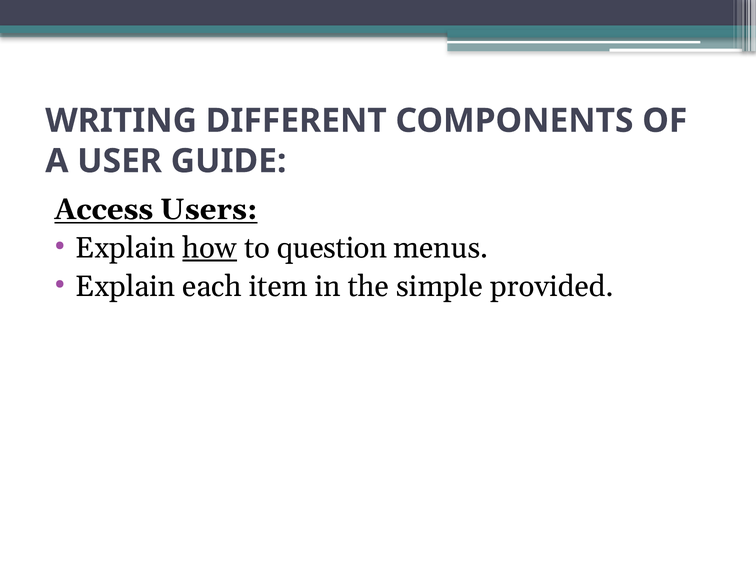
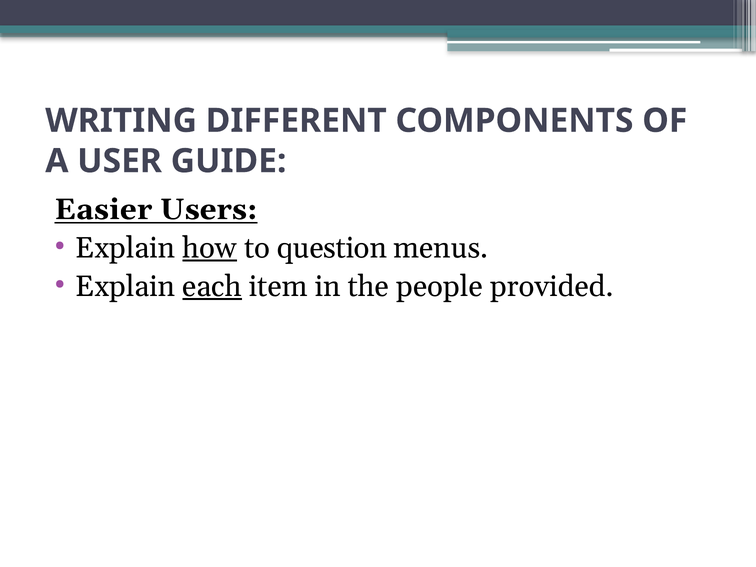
Access: Access -> Easier
each underline: none -> present
simple: simple -> people
